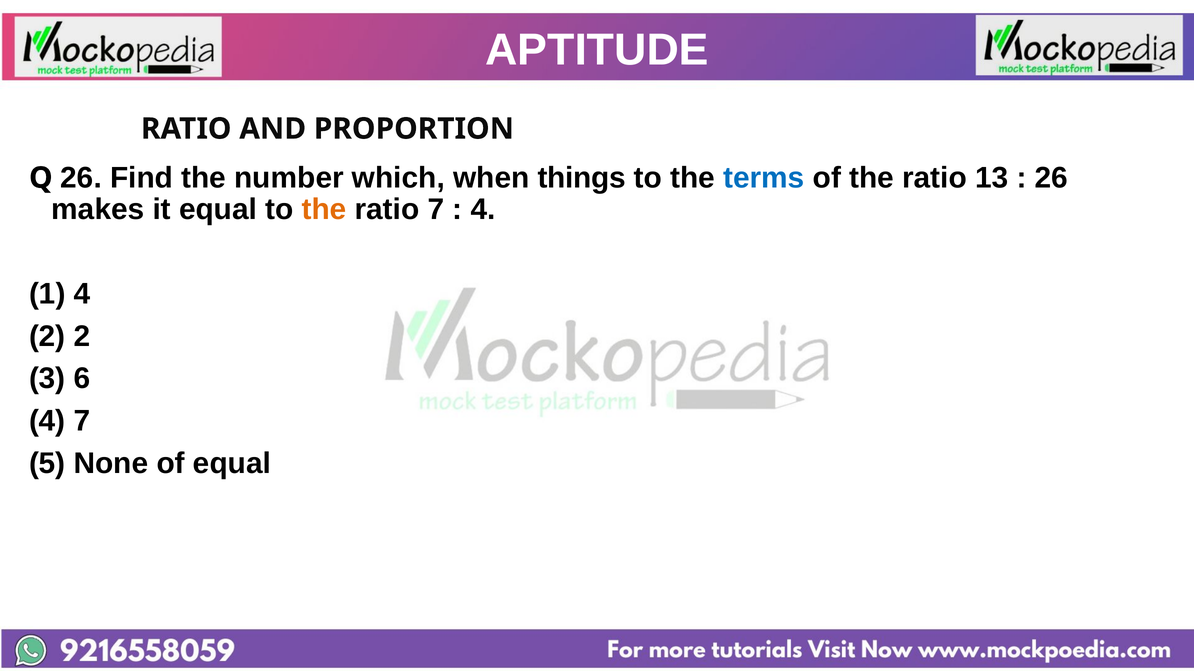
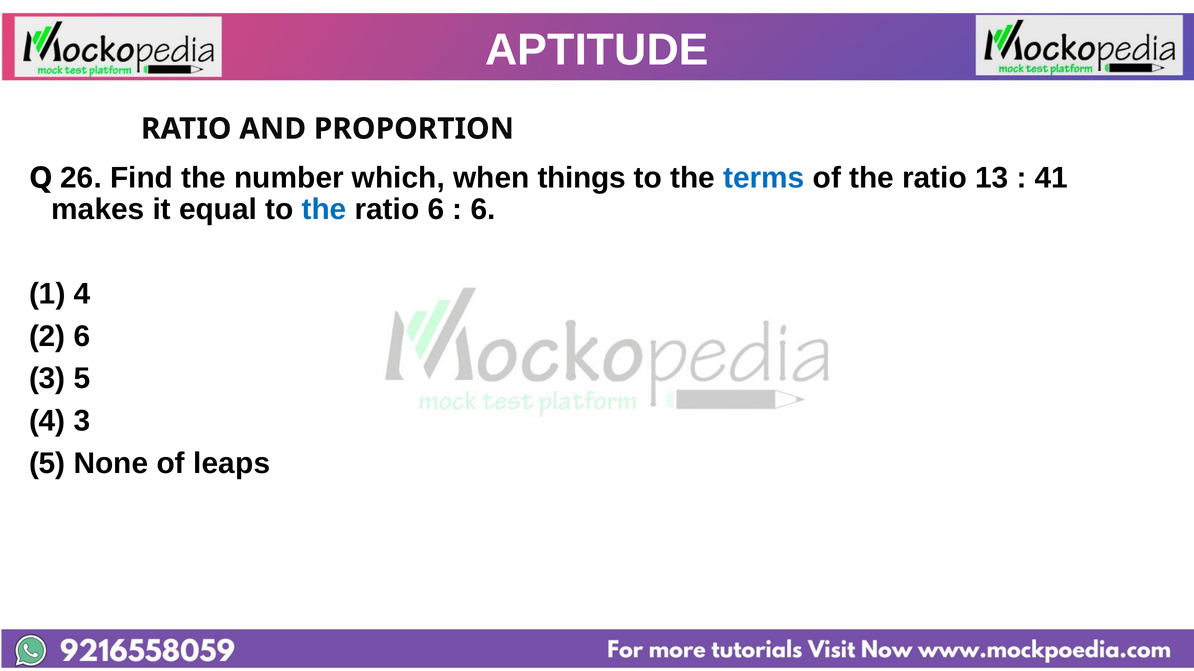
26 at (1051, 178): 26 -> 41
the at (324, 209) colour: orange -> blue
ratio 7: 7 -> 6
4 at (483, 209): 4 -> 6
2 2: 2 -> 6
6 at (82, 379): 6 -> 5
4 7: 7 -> 3
of equal: equal -> leaps
